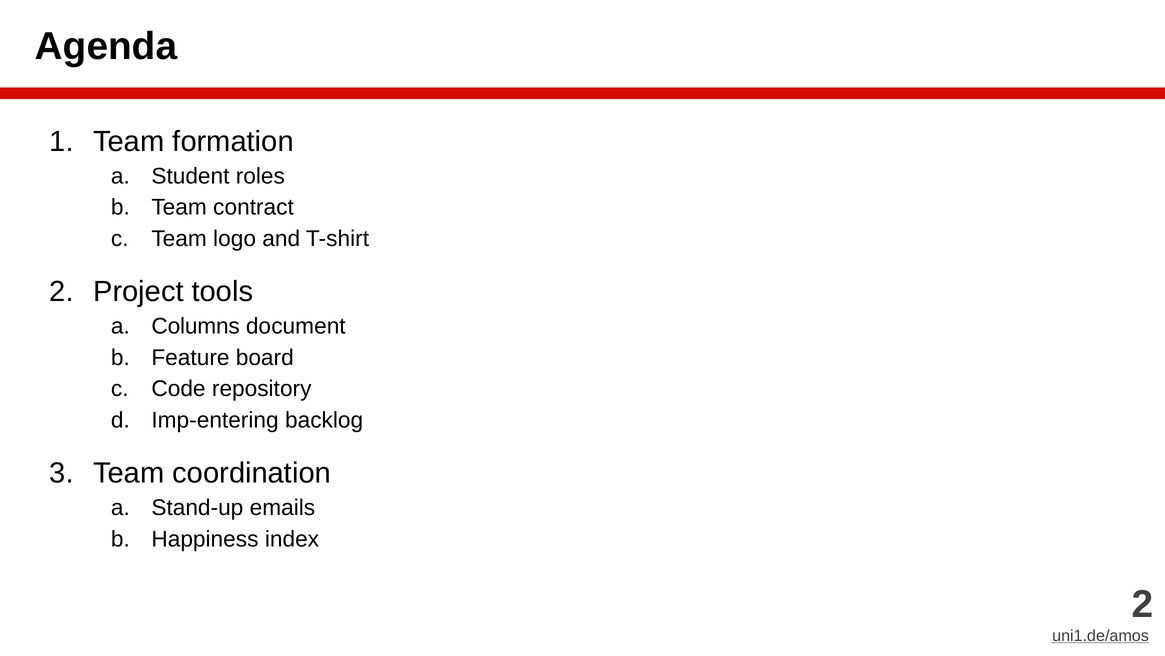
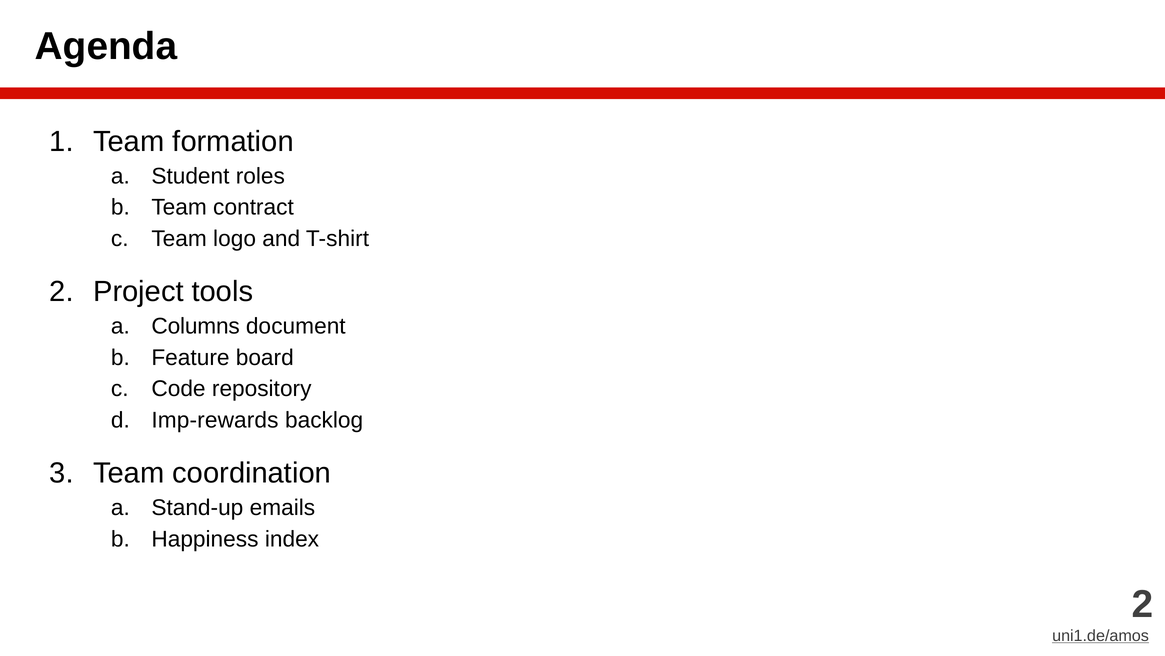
Imp-entering: Imp-entering -> Imp-rewards
